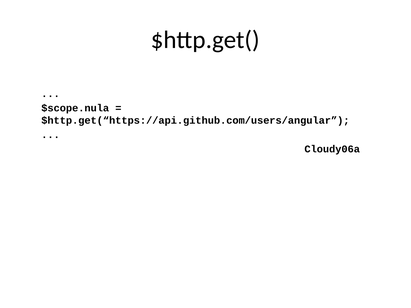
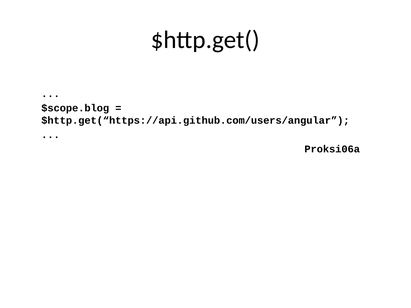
$scope.nula: $scope.nula -> $scope.blog
Cloudy06a: Cloudy06a -> Proksi06a
